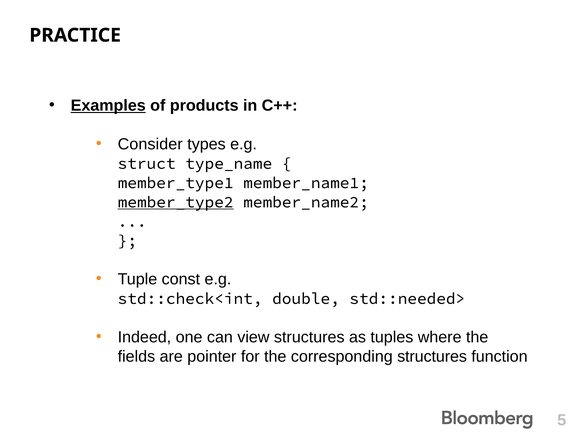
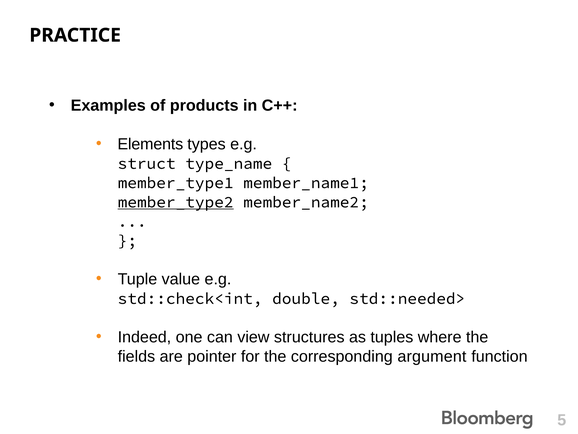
Examples underline: present -> none
Consider: Consider -> Elements
const: const -> value
corresponding structures: structures -> argument
